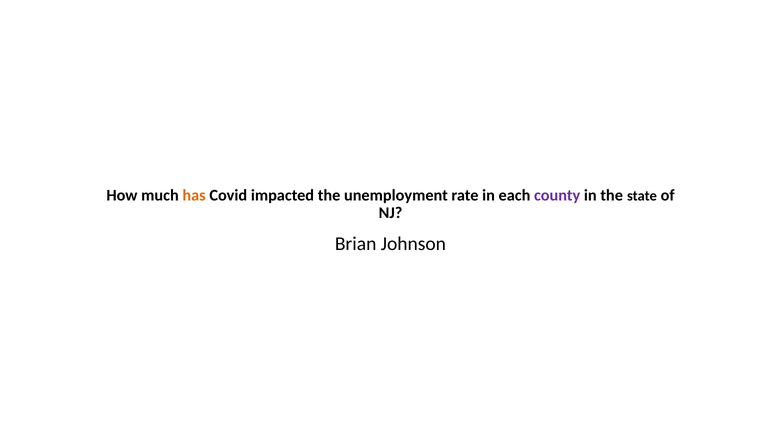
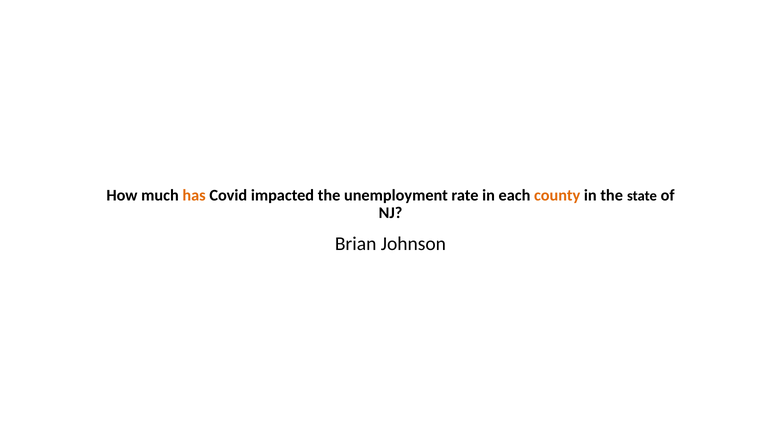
county colour: purple -> orange
